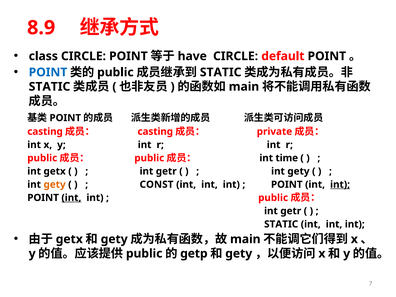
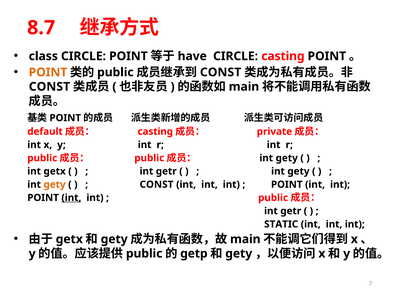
8.9: 8.9 -> 8.7
CIRCLE default: default -> casting
POINT at (48, 72) colour: blue -> orange
STATIC at (221, 72): STATIC -> CONST
STATIC at (50, 87): STATIC -> CONST
casting at (45, 132): casting -> default
time at (287, 158): time -> gety
int at (340, 184) underline: present -> none
